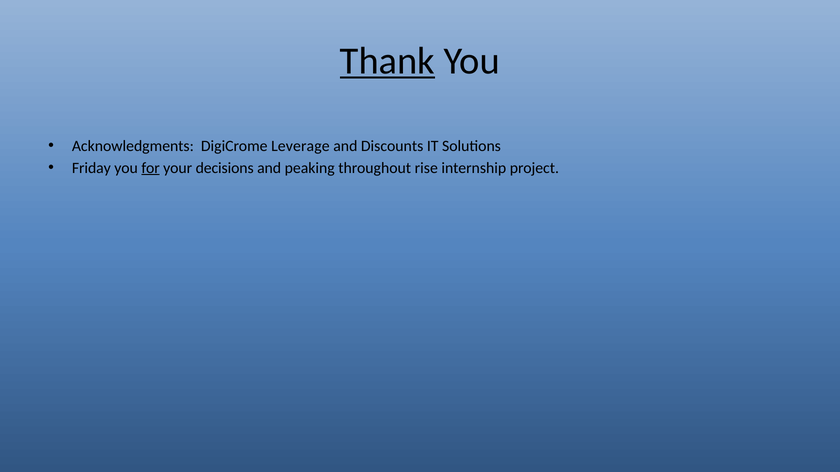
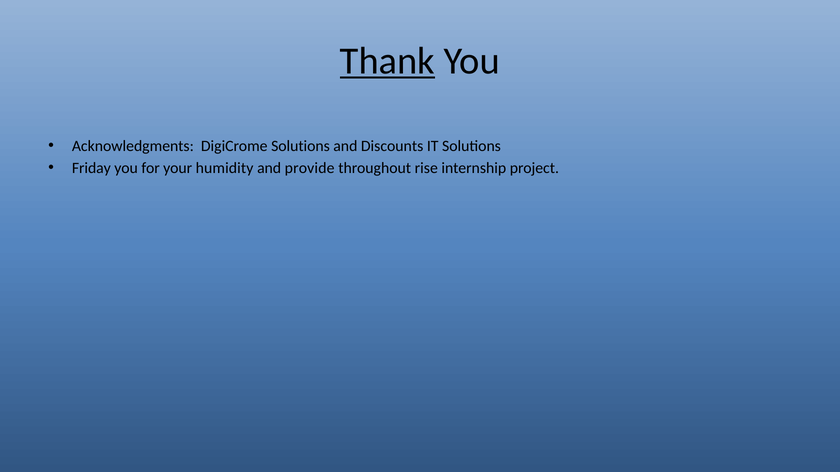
DigiCrome Leverage: Leverage -> Solutions
for underline: present -> none
decisions: decisions -> humidity
peaking: peaking -> provide
